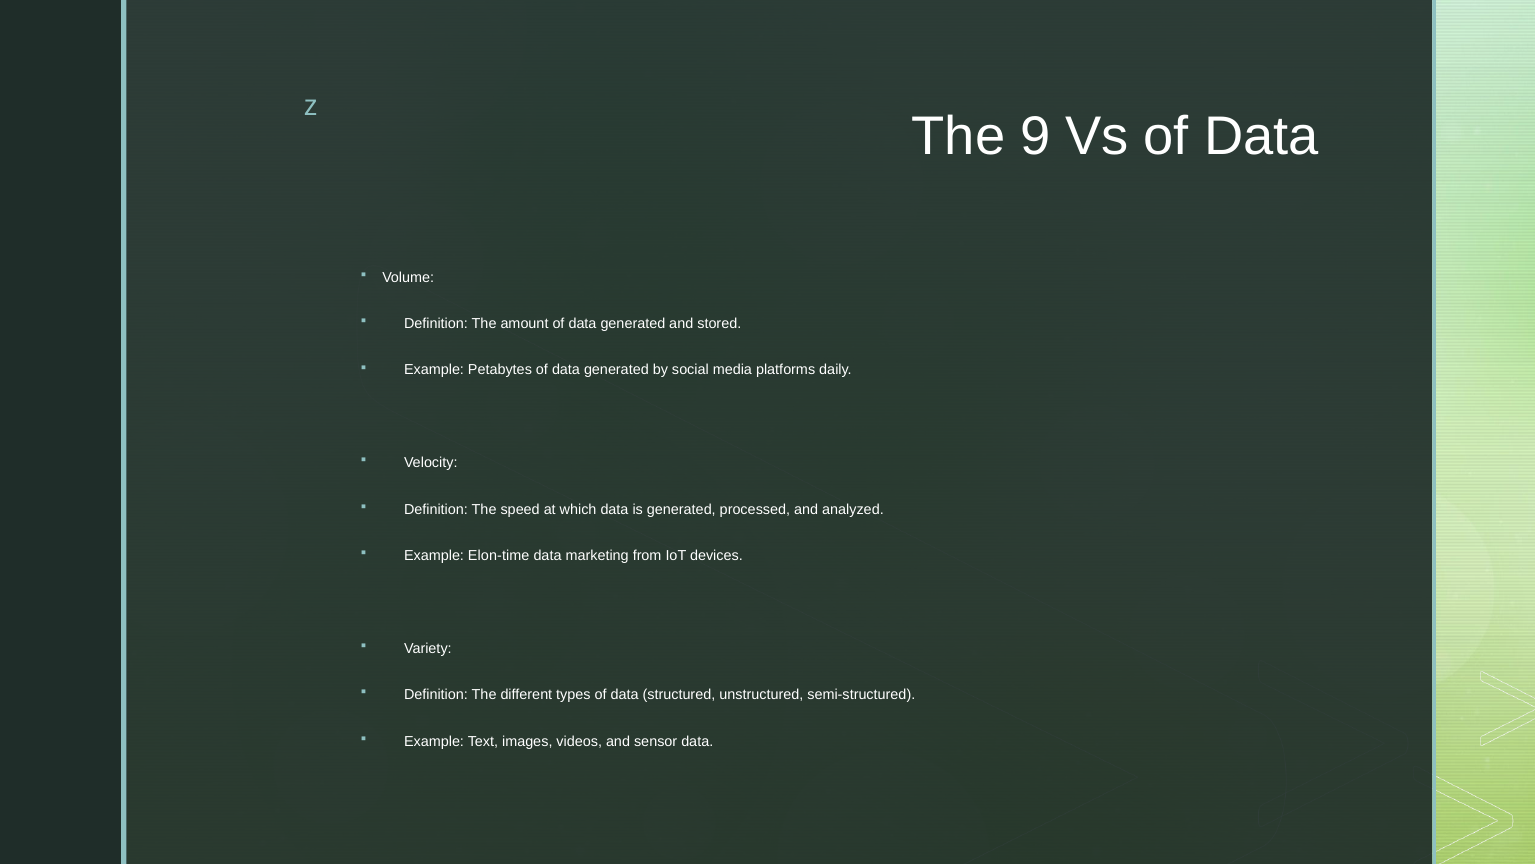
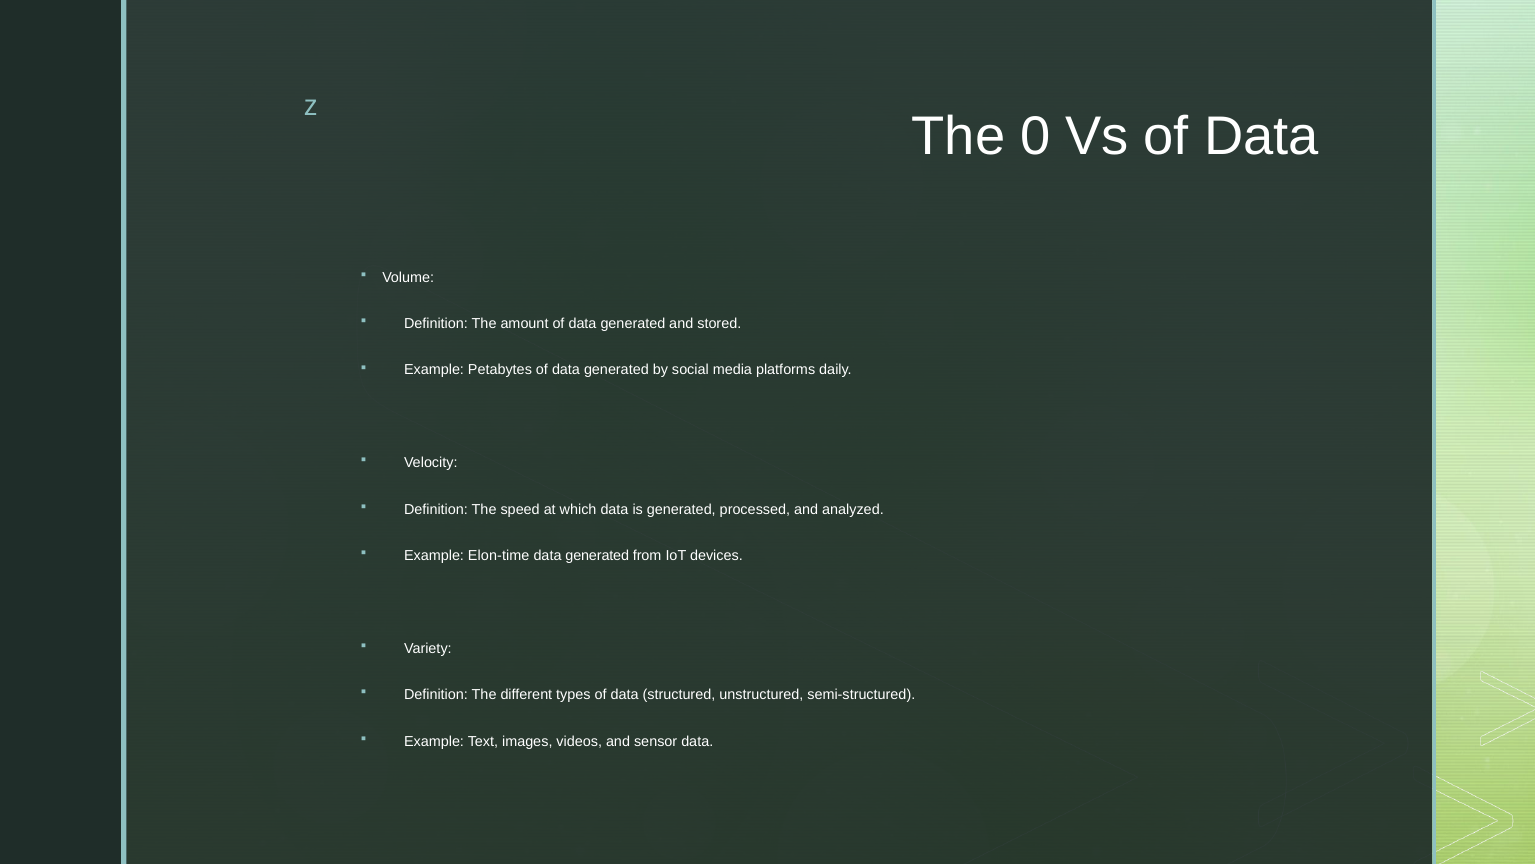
9: 9 -> 0
marketing at (597, 555): marketing -> generated
